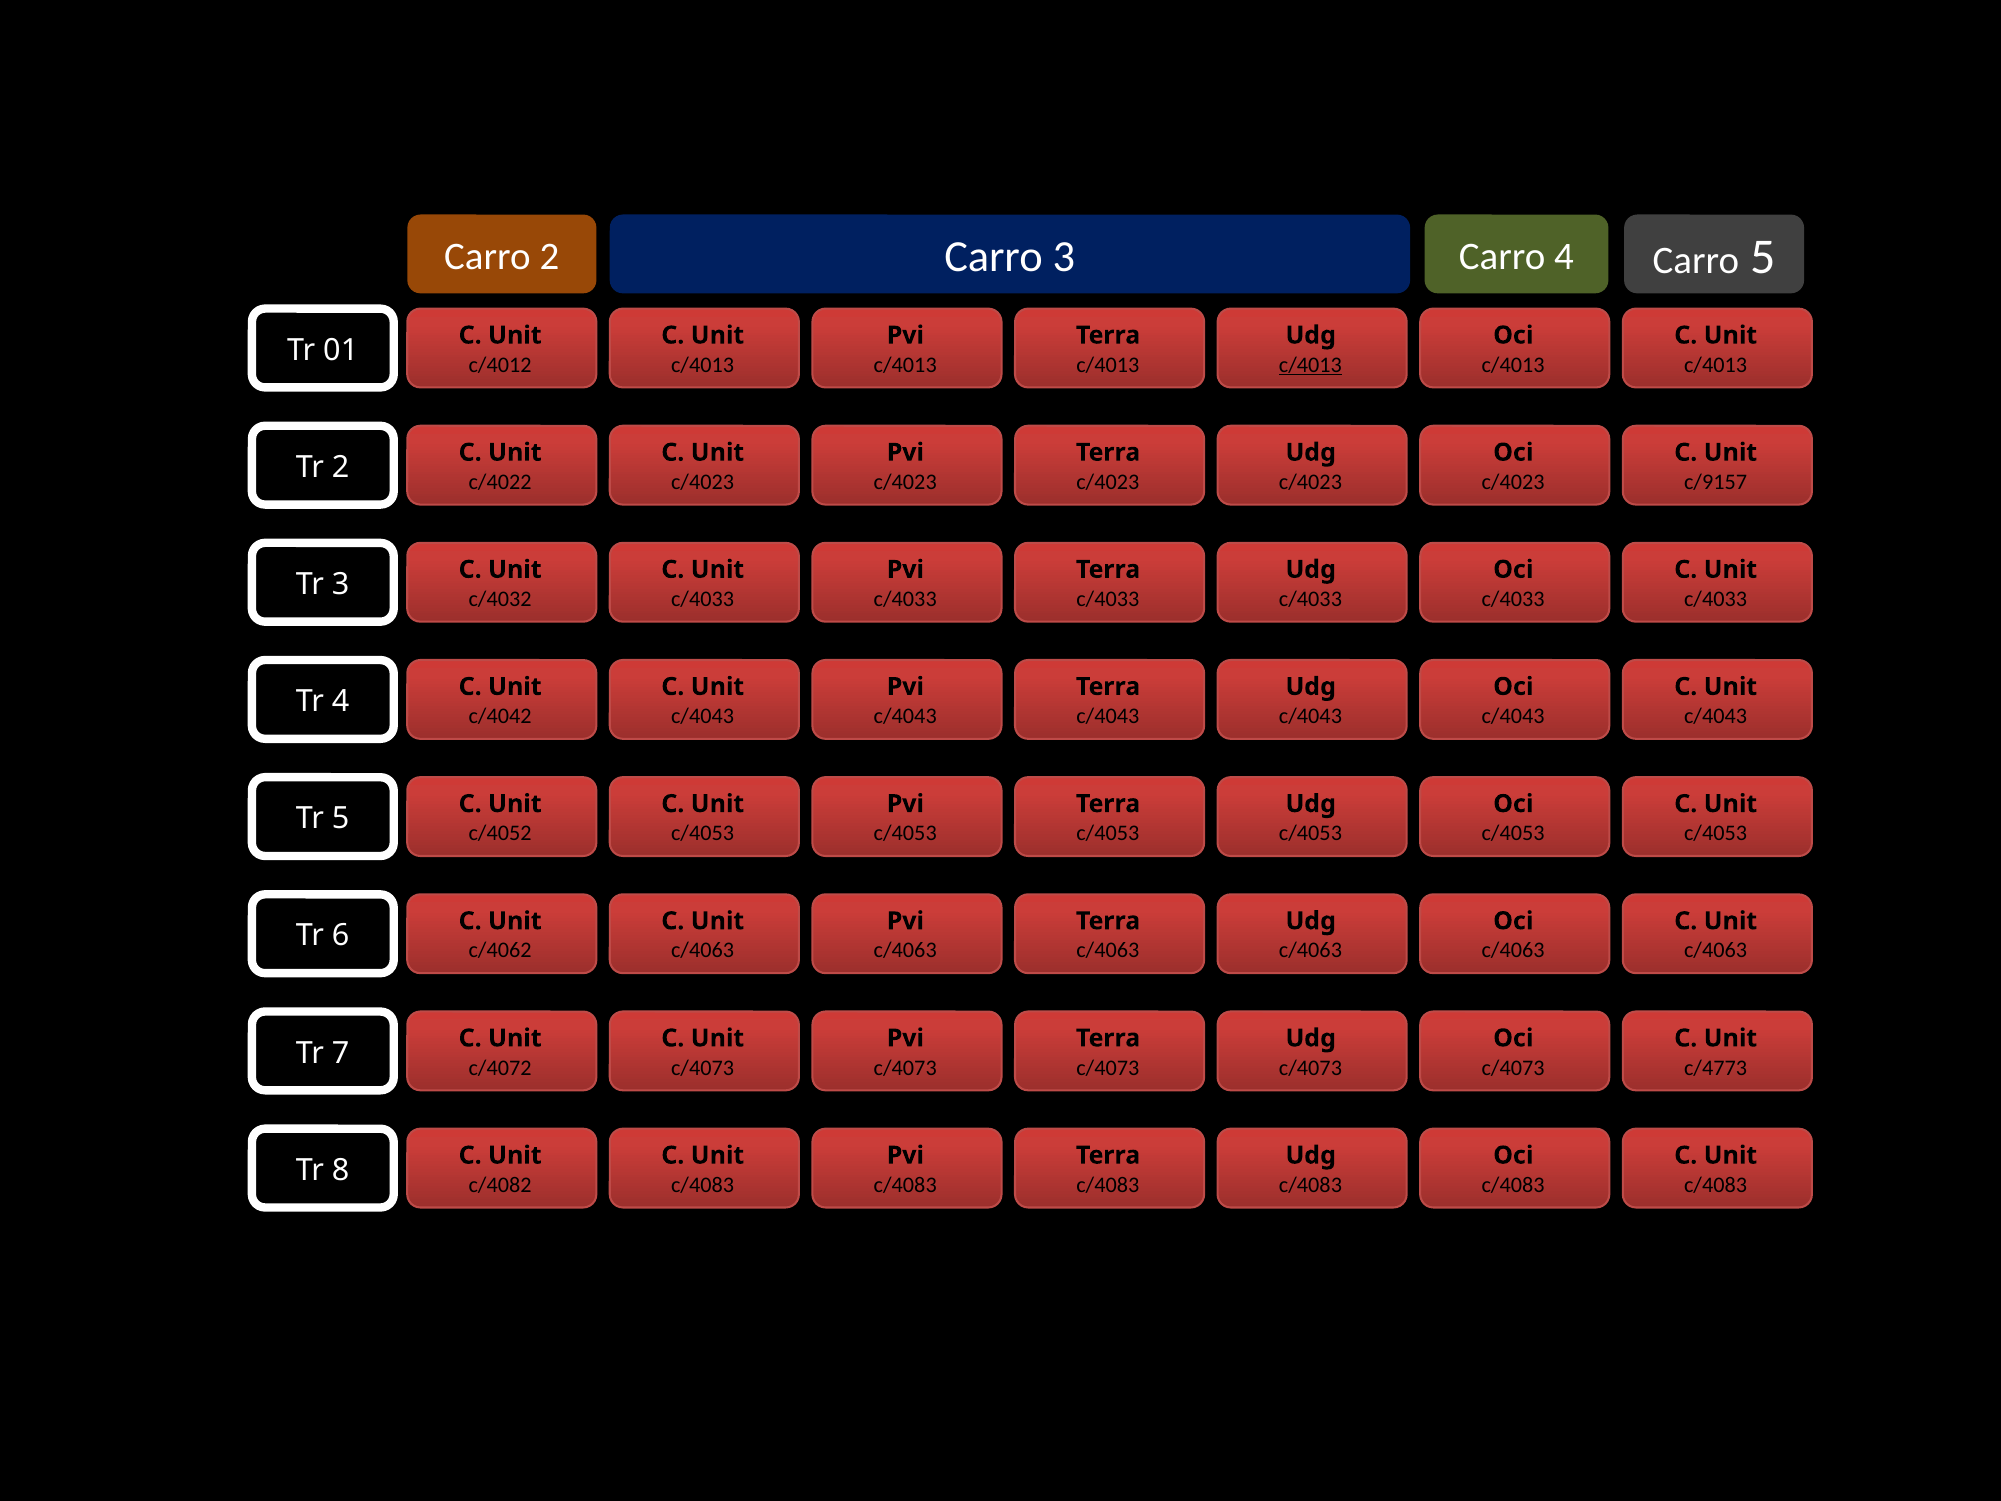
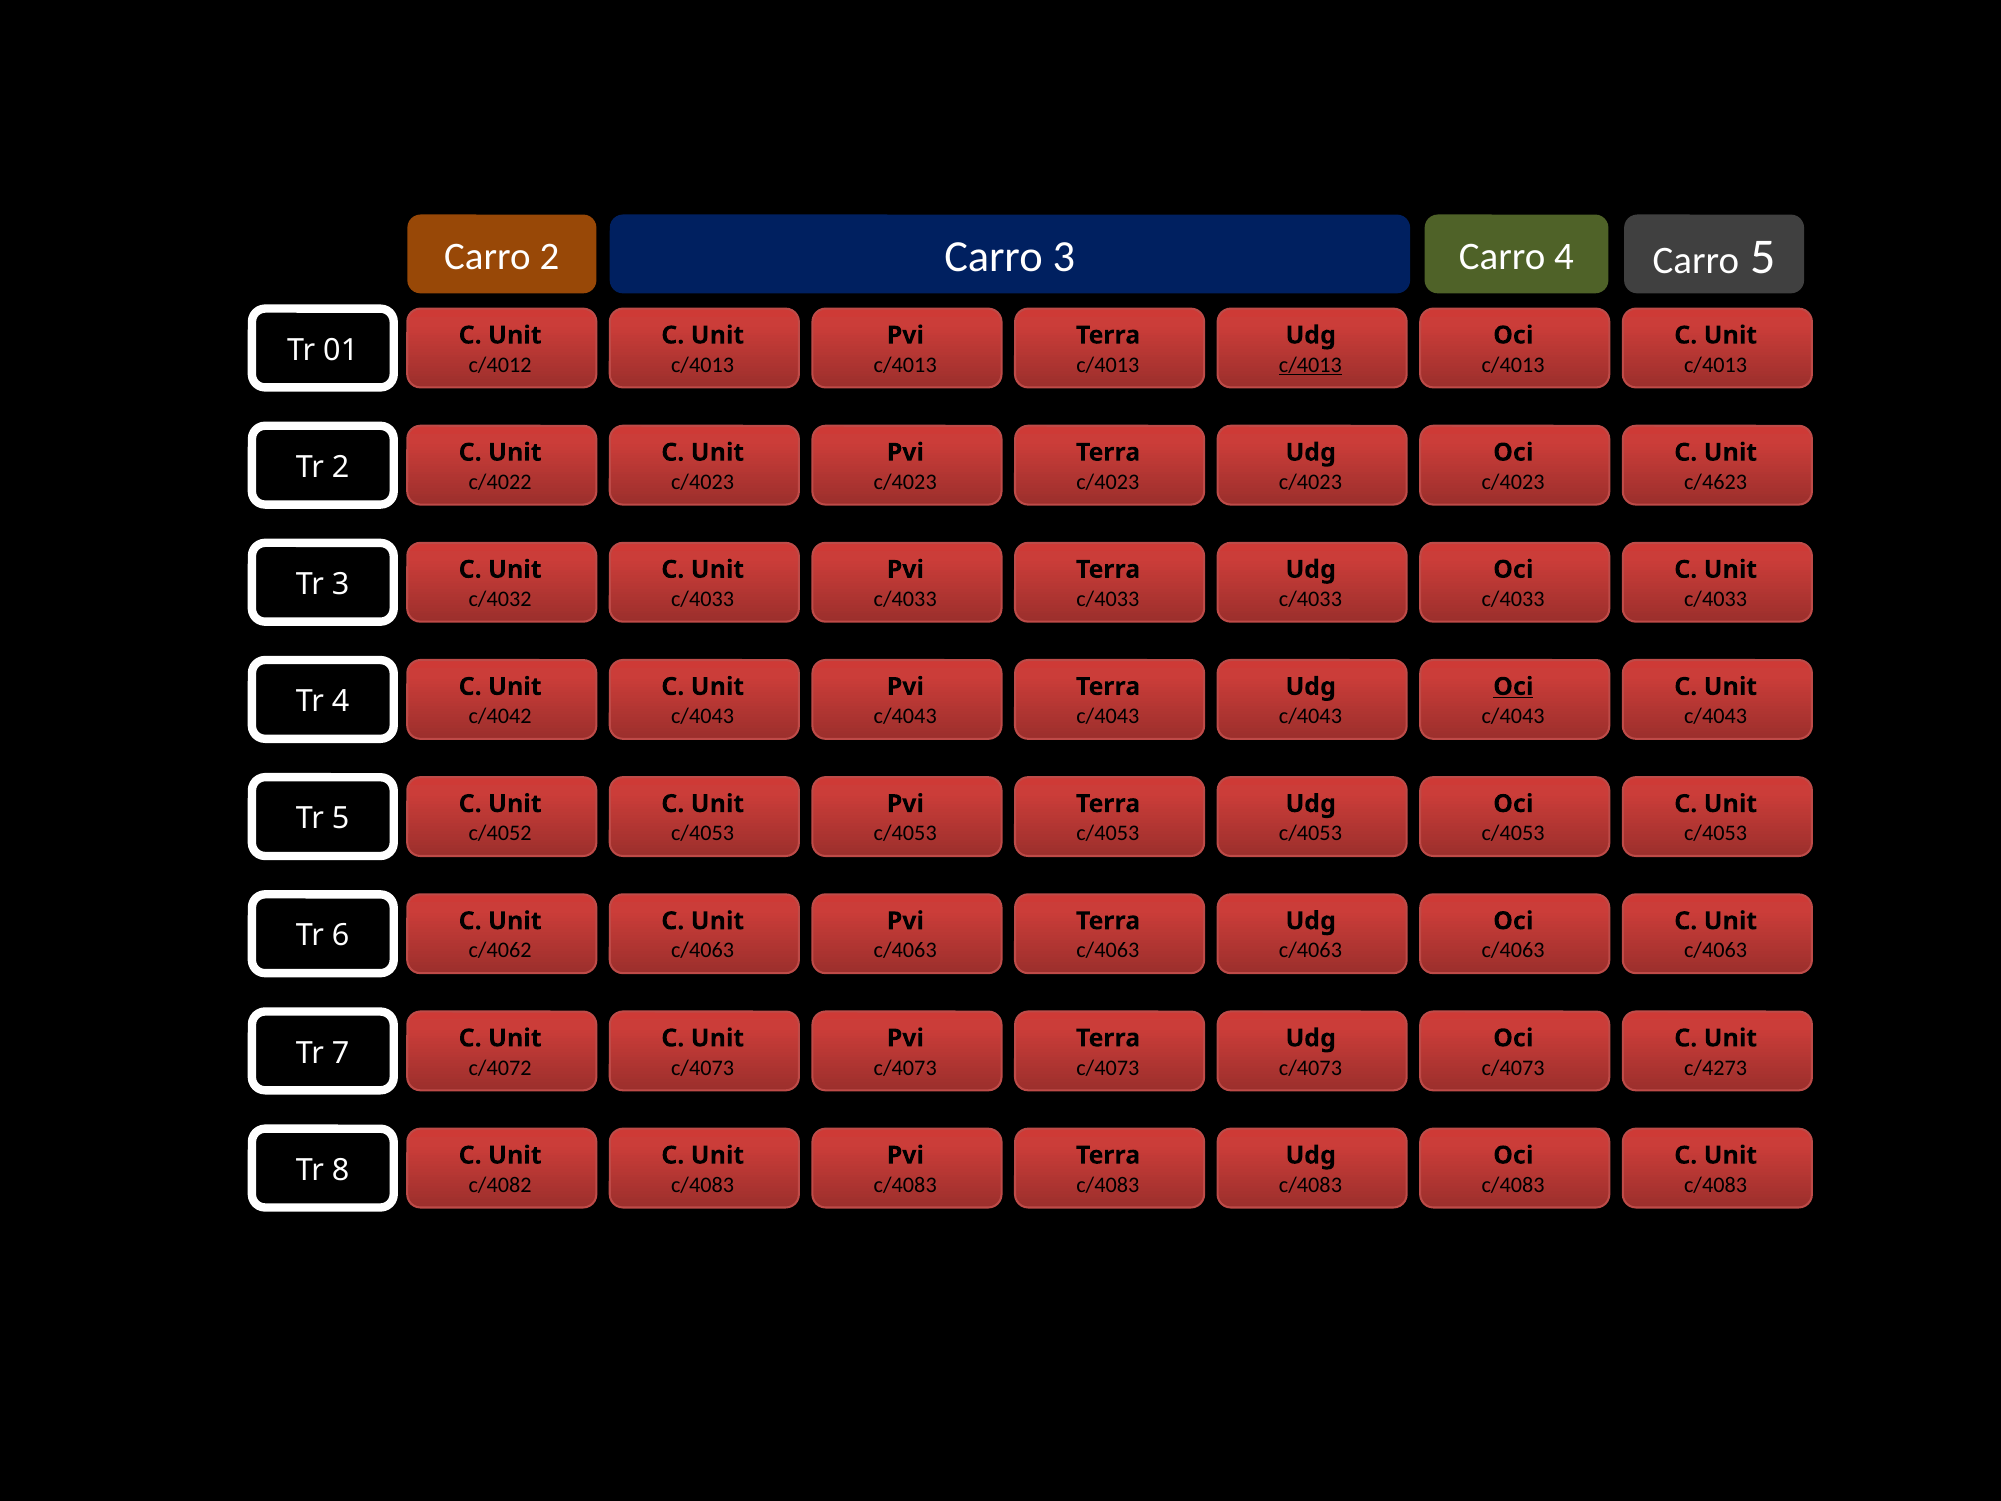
c/9157: c/9157 -> c/4623
Oci at (1513, 687) underline: none -> present
c/4773: c/4773 -> c/4273
